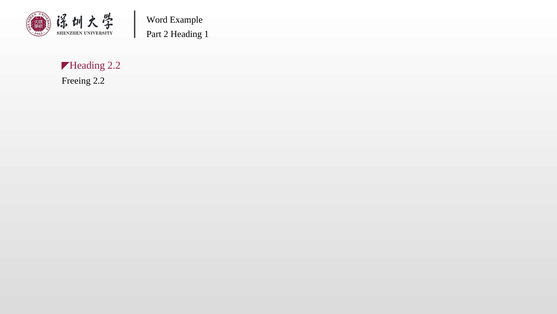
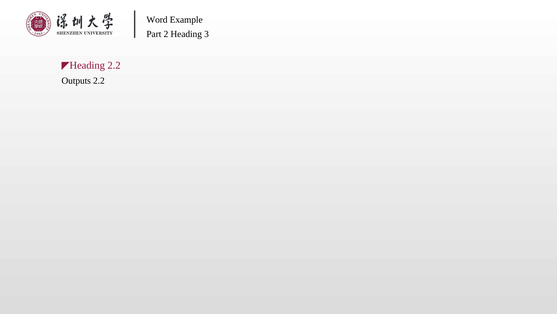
1: 1 -> 3
Freeing: Freeing -> Outputs
